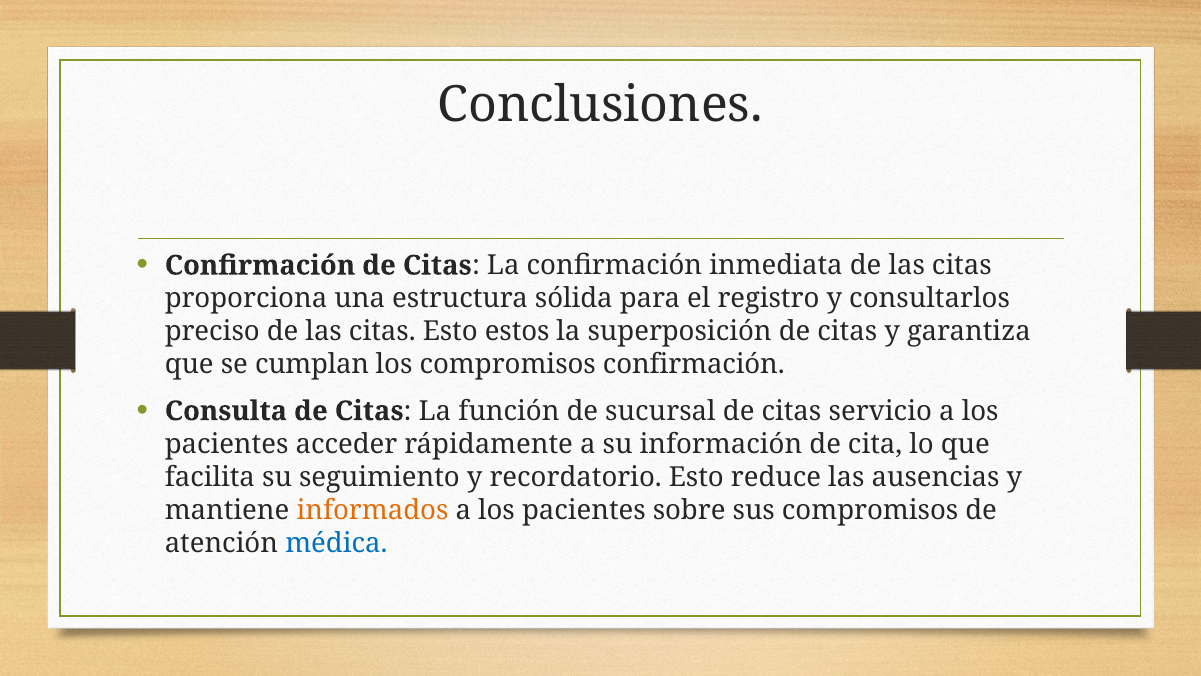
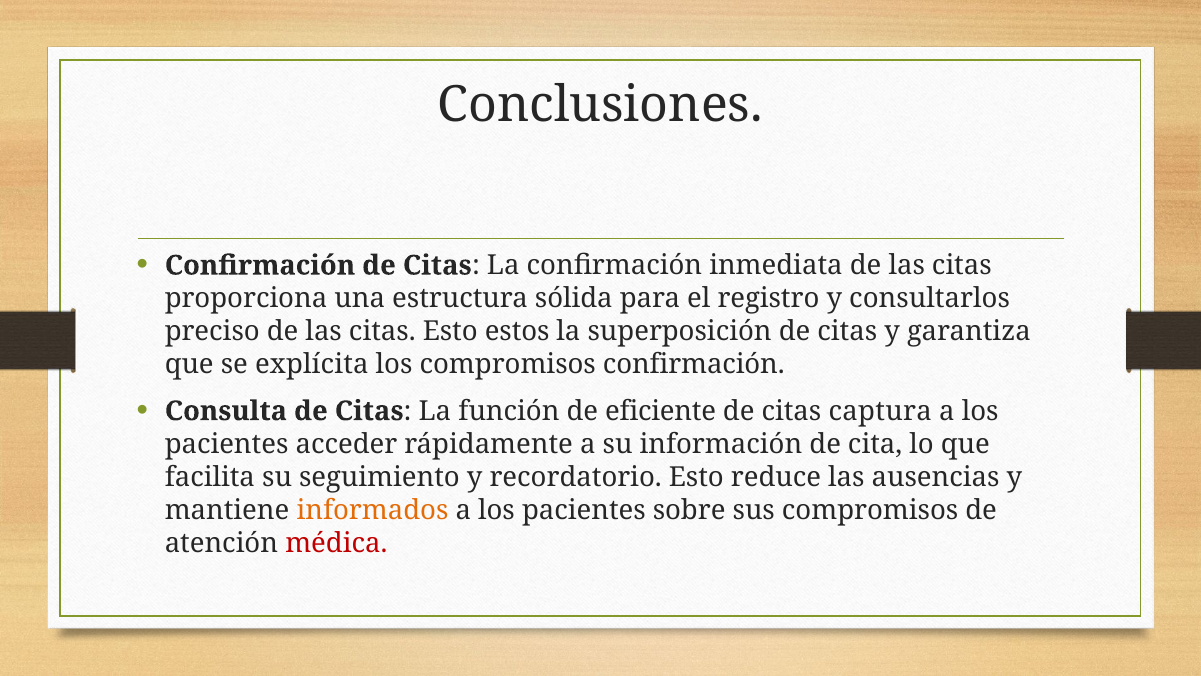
cumplan: cumplan -> explícita
sucursal: sucursal -> eficiente
servicio: servicio -> captura
médica colour: blue -> red
